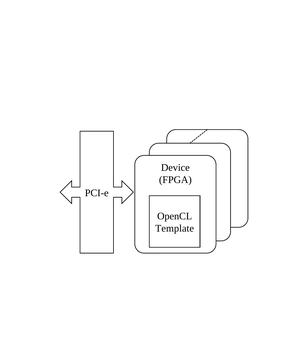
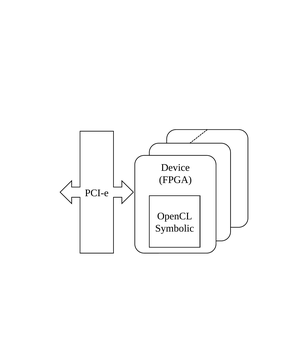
Template: Template -> Symbolic
